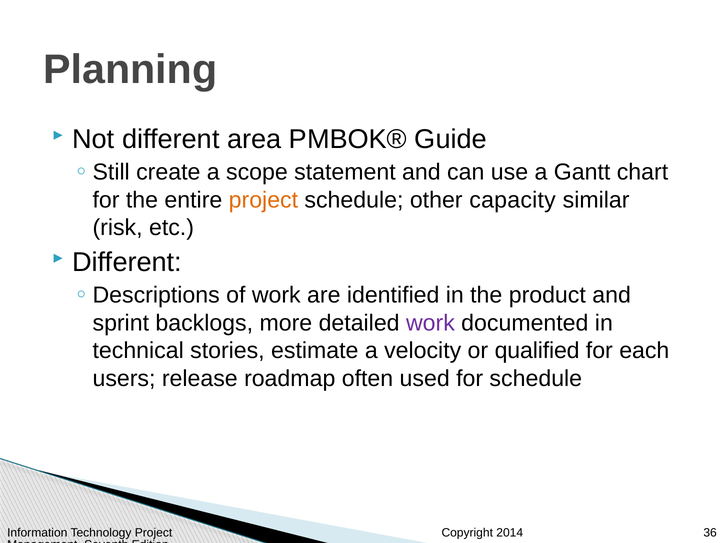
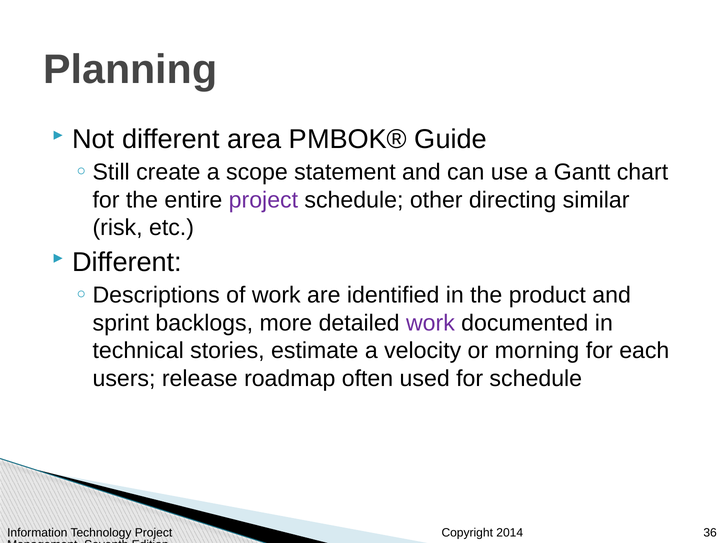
project at (263, 200) colour: orange -> purple
capacity: capacity -> directing
qualified: qualified -> morning
